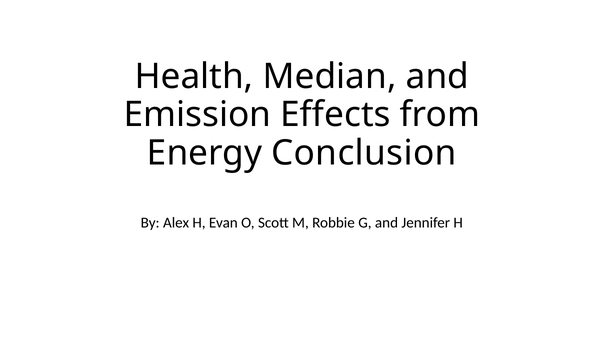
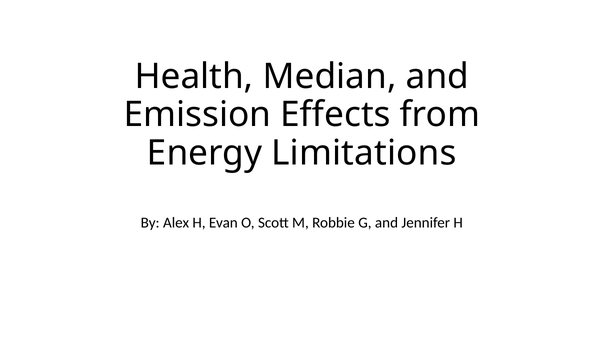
Conclusion: Conclusion -> Limitations
